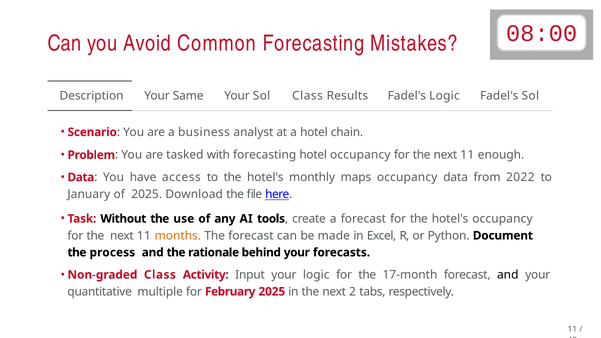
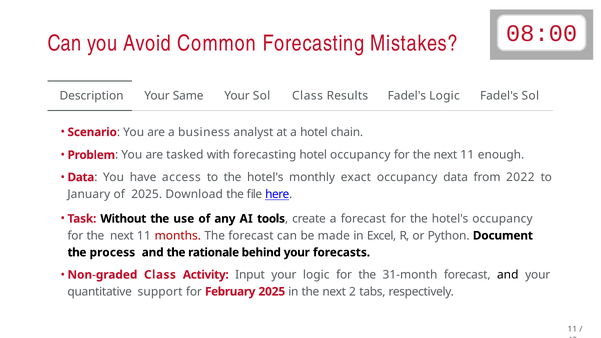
maps: maps -> exact
months colour: orange -> red
17-month: 17-month -> 31-month
multiple: multiple -> support
